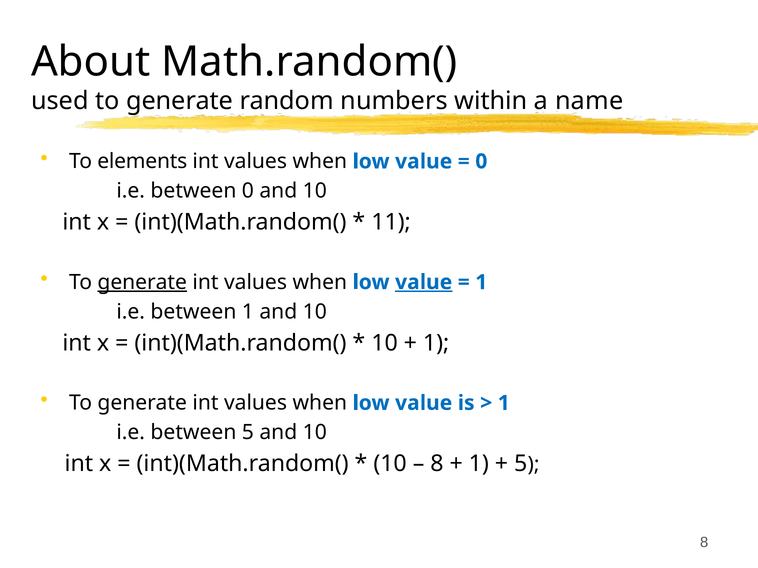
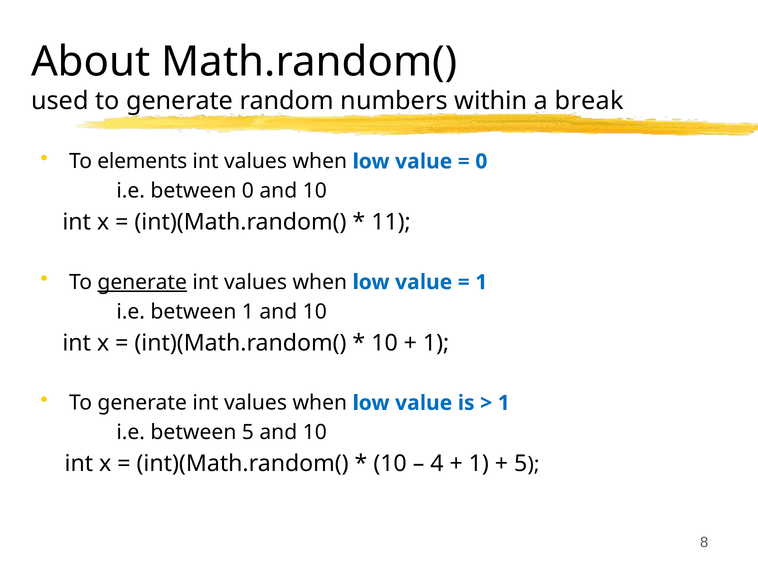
name: name -> break
value at (424, 282) underline: present -> none
8 at (437, 464): 8 -> 4
